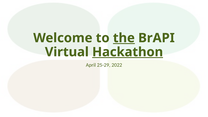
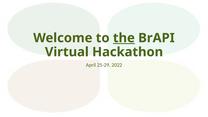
Hackathon underline: present -> none
